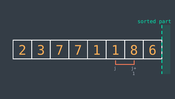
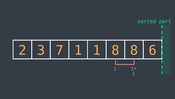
7 7: 7 -> 1
1 1: 1 -> 8
